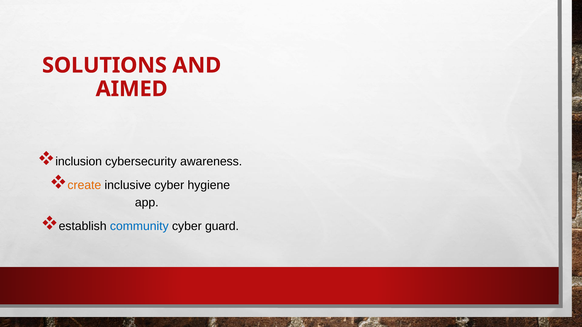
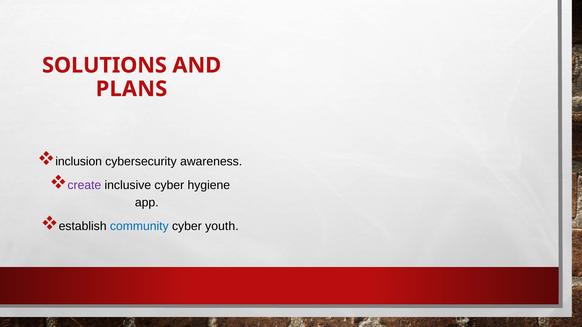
AIMED: AIMED -> PLANS
create colour: orange -> purple
guard: guard -> youth
